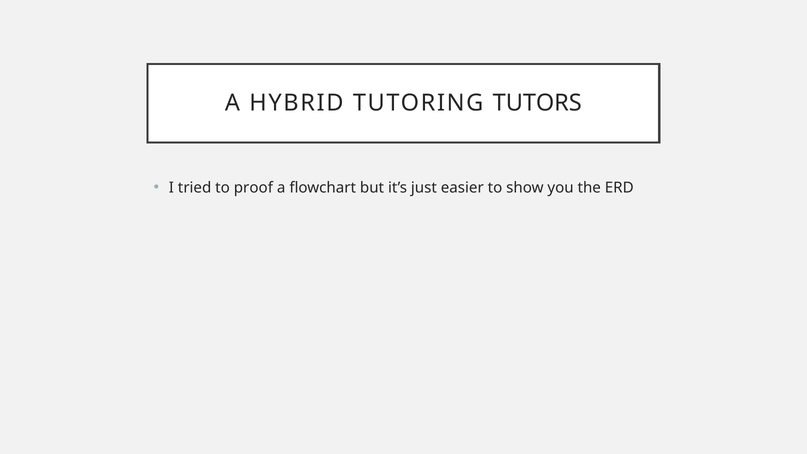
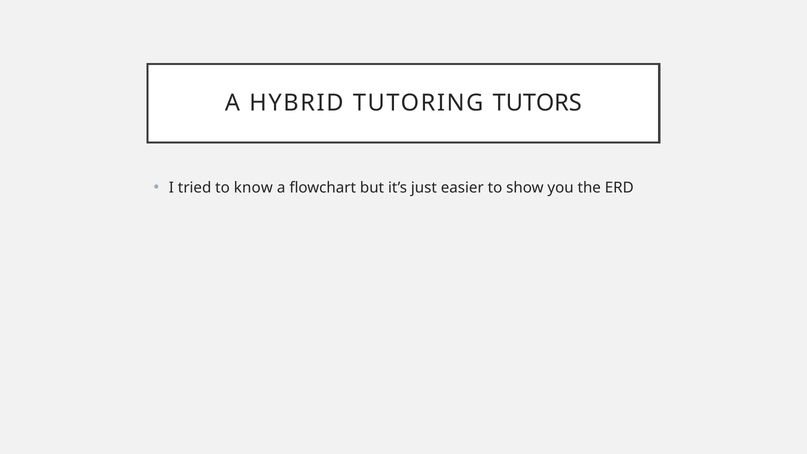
proof: proof -> know
